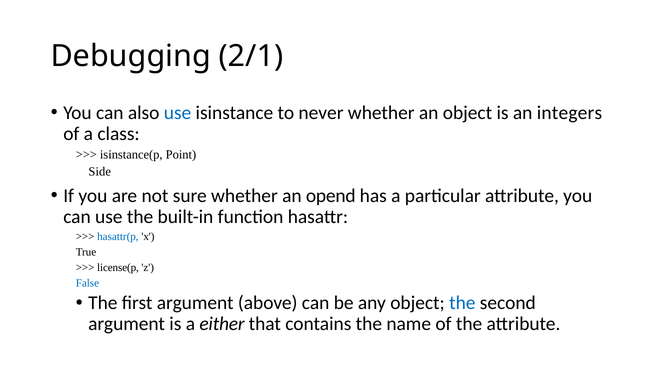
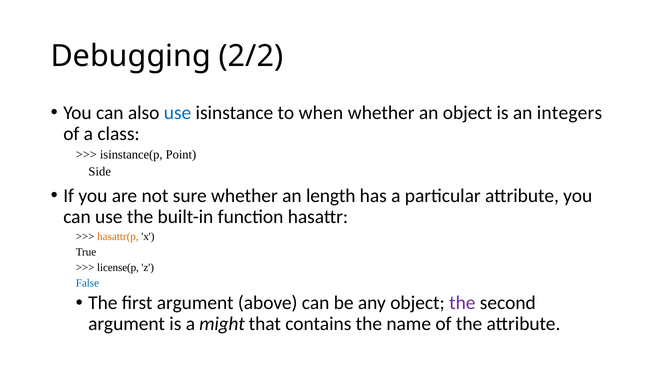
2/1: 2/1 -> 2/2
never: never -> when
opend: opend -> length
hasattr(p colour: blue -> orange
the at (462, 303) colour: blue -> purple
either: either -> might
